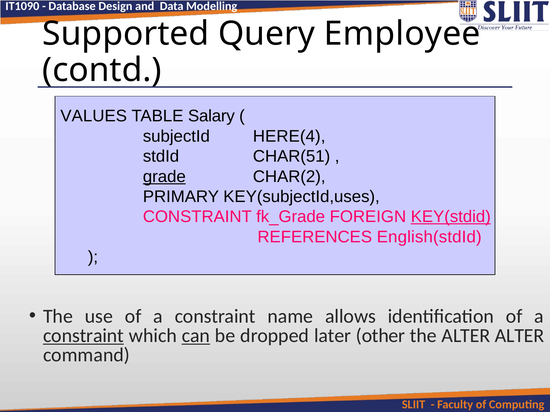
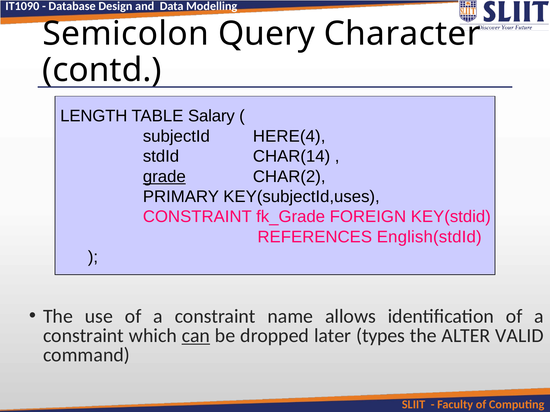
Supported: Supported -> Semicolon
Employee: Employee -> Character
VALUES: VALUES -> LENGTH
CHAR(51: CHAR(51 -> CHAR(14
KEY(stdid underline: present -> none
constraint at (83, 336) underline: present -> none
other: other -> types
ALTER ALTER: ALTER -> VALID
